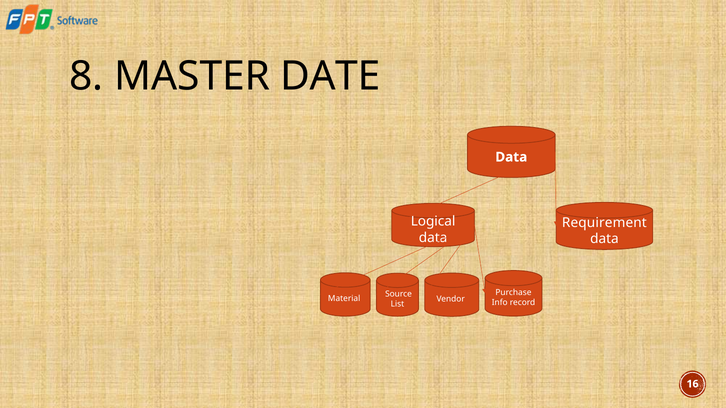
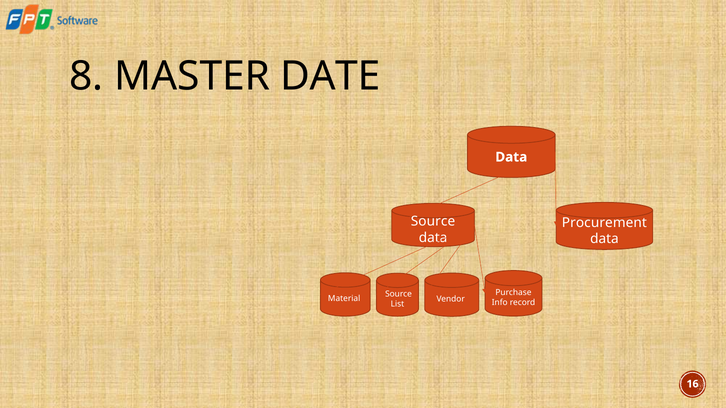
Logical at (433, 222): Logical -> Source
Requirement: Requirement -> Procurement
